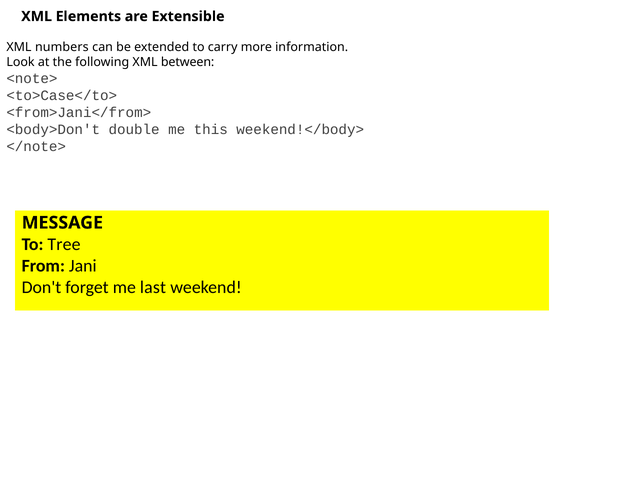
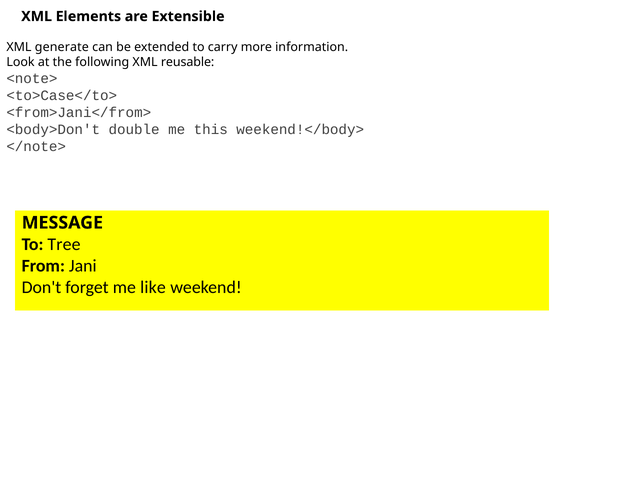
numbers: numbers -> generate
between: between -> reusable
last: last -> like
